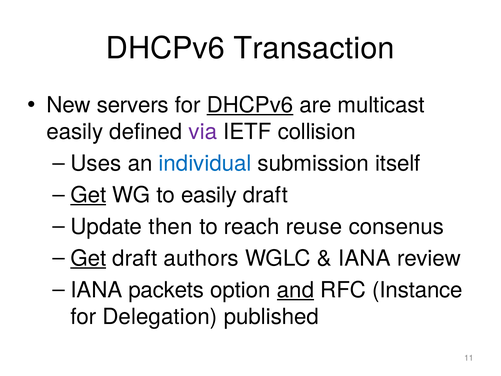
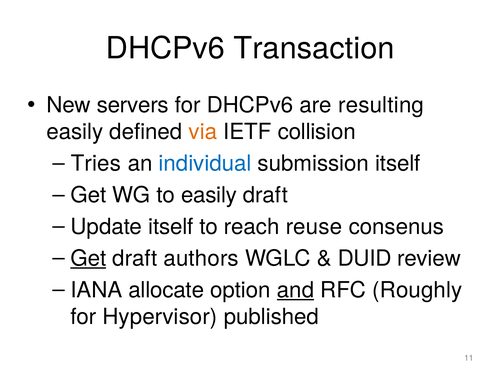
DHCPv6 at (250, 105) underline: present -> none
multicast: multicast -> resulting
via colour: purple -> orange
Uses: Uses -> Tries
Get at (88, 195) underline: present -> none
Update then: then -> itself
IANA at (364, 258): IANA -> DUID
packets: packets -> allocate
Instance: Instance -> Roughly
Delegation: Delegation -> Hypervisor
